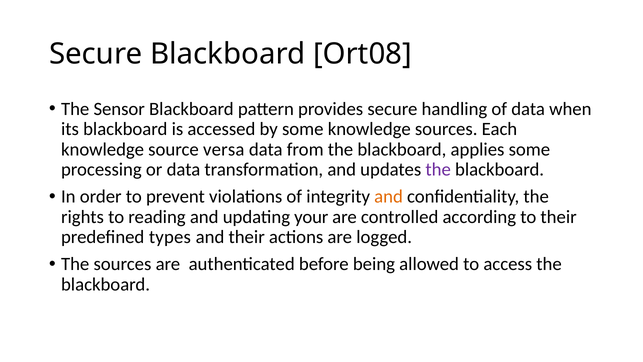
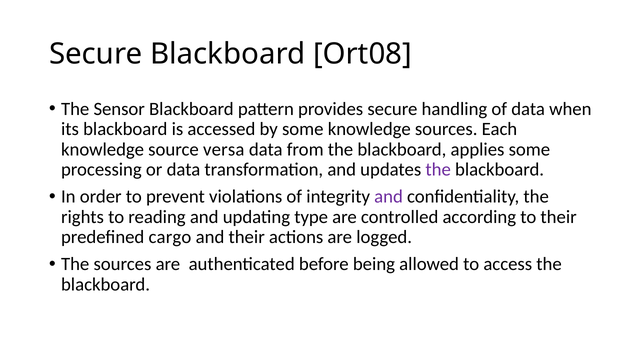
and at (389, 196) colour: orange -> purple
your: your -> type
types: types -> cargo
